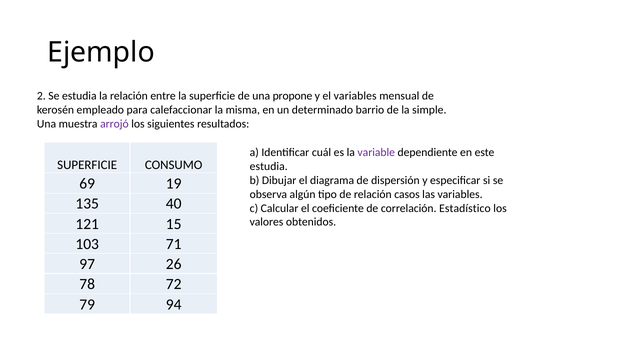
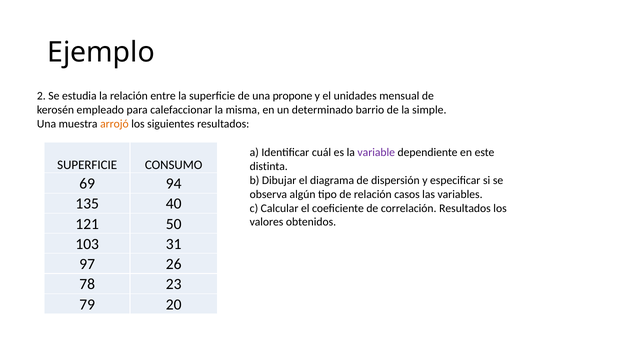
el variables: variables -> unidades
arrojó colour: purple -> orange
estudia at (269, 166): estudia -> distinta
19: 19 -> 94
correlación Estadístico: Estadístico -> Resultados
15: 15 -> 50
71: 71 -> 31
72: 72 -> 23
94: 94 -> 20
